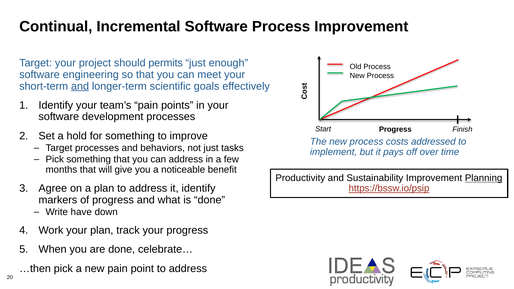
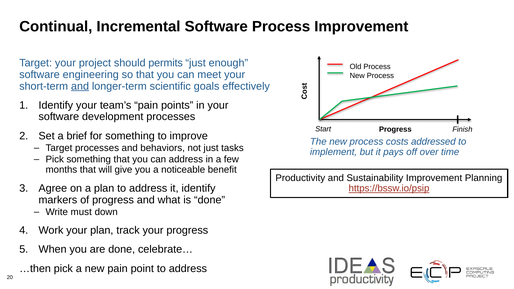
hold: hold -> brief
Planning underline: present -> none
have: have -> must
